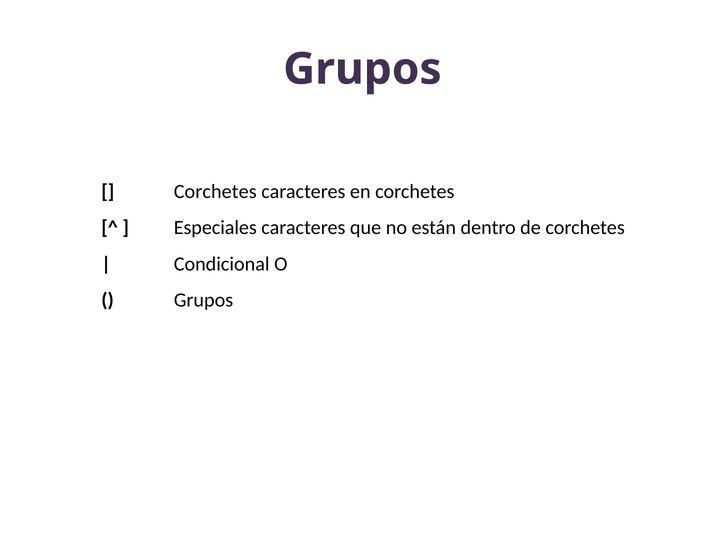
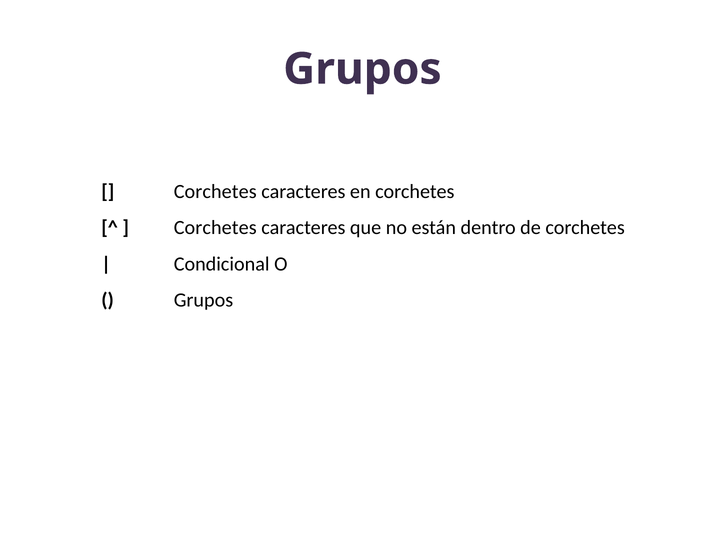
Especiales at (215, 228): Especiales -> Corchetes
